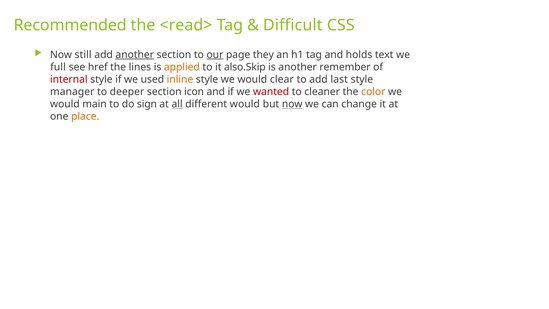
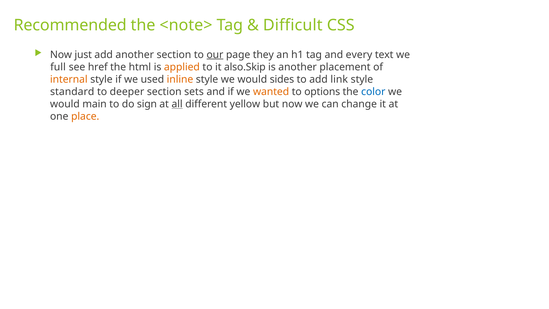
<read>: <read> -> <note>
still: still -> just
another at (135, 55) underline: present -> none
holds: holds -> every
lines: lines -> html
remember: remember -> placement
internal colour: red -> orange
clear: clear -> sides
last: last -> link
manager: manager -> standard
icon: icon -> sets
wanted colour: red -> orange
cleaner: cleaner -> options
color colour: orange -> blue
different would: would -> yellow
now at (292, 104) underline: present -> none
